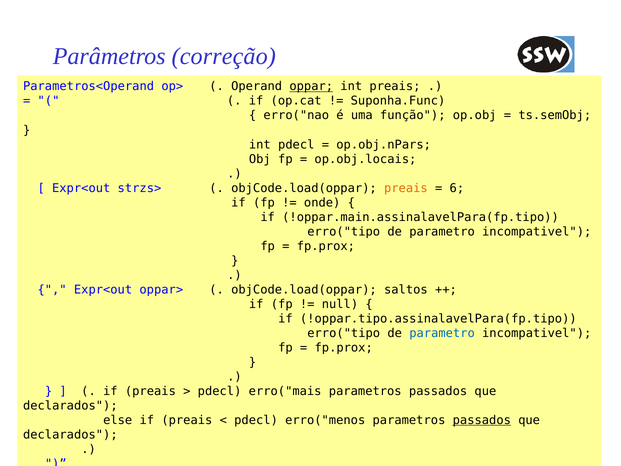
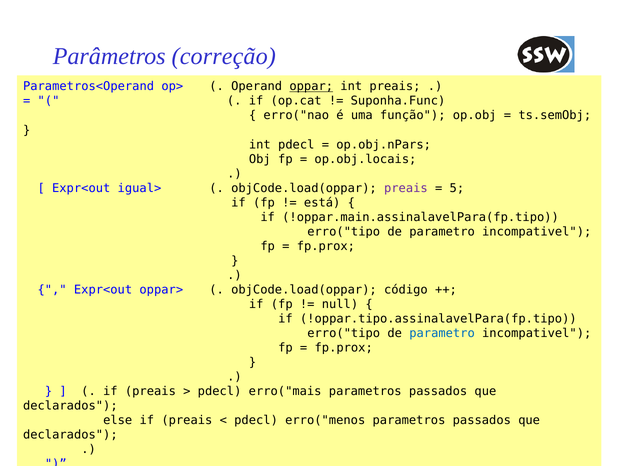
strzs>: strzs> -> igual>
preais at (406, 188) colour: orange -> purple
6: 6 -> 5
onde: onde -> está
saltos: saltos -> código
passados at (482, 420) underline: present -> none
